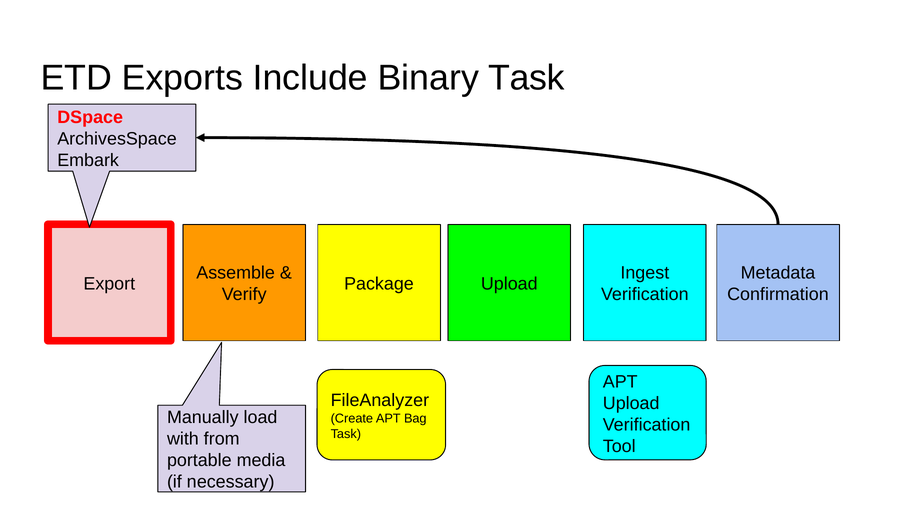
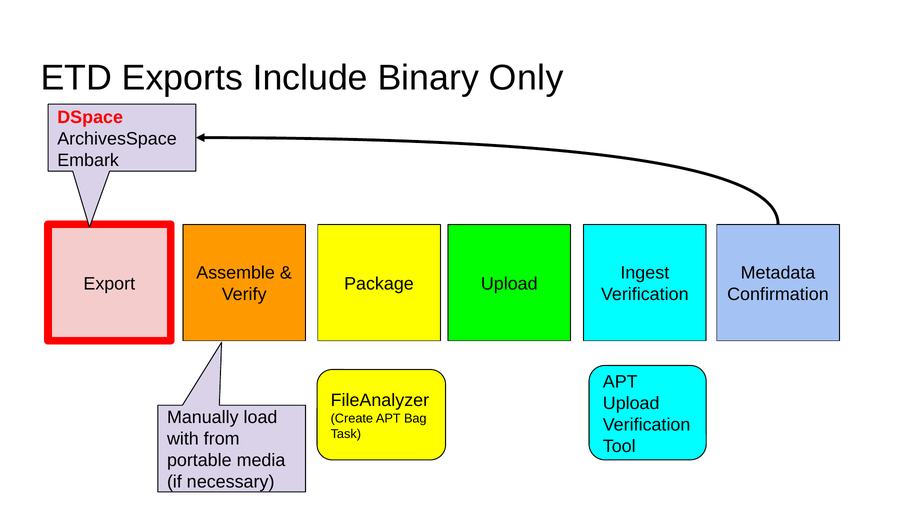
Binary Task: Task -> Only
